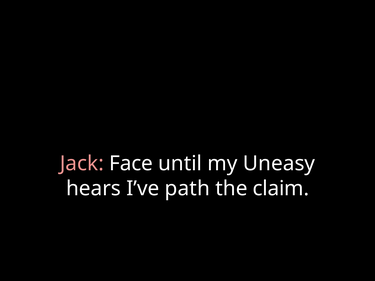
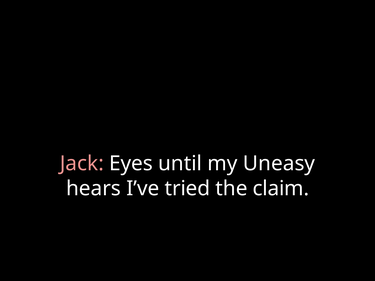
Face: Face -> Eyes
path: path -> tried
